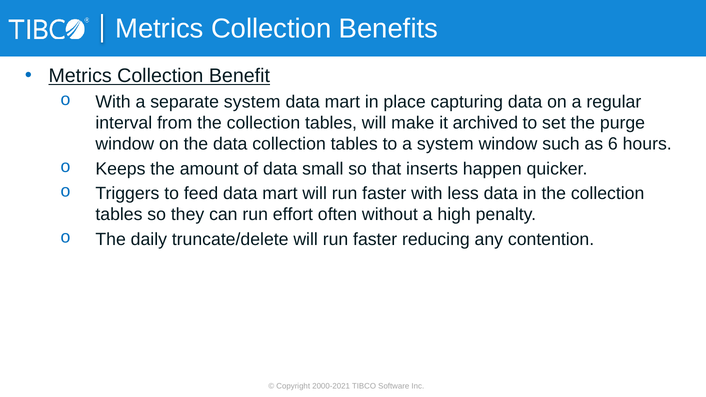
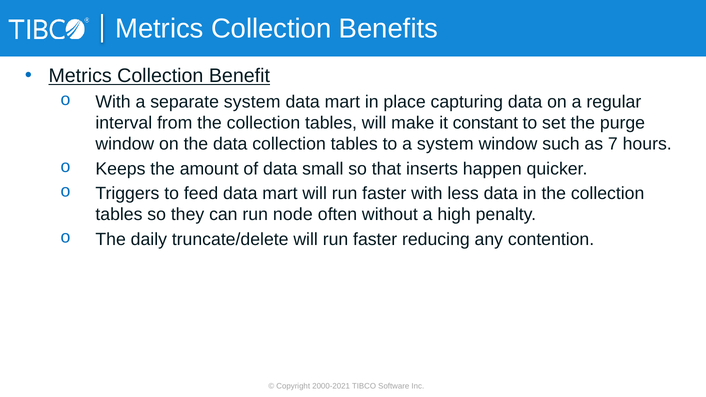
archived: archived -> constant
6: 6 -> 7
effort: effort -> node
